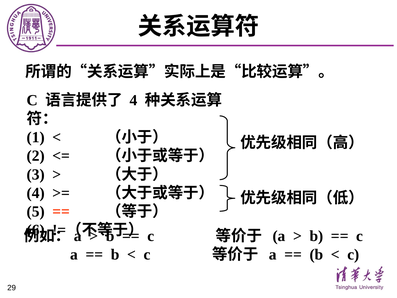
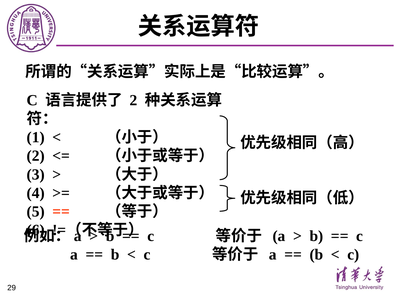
4 at (133, 100): 4 -> 2
